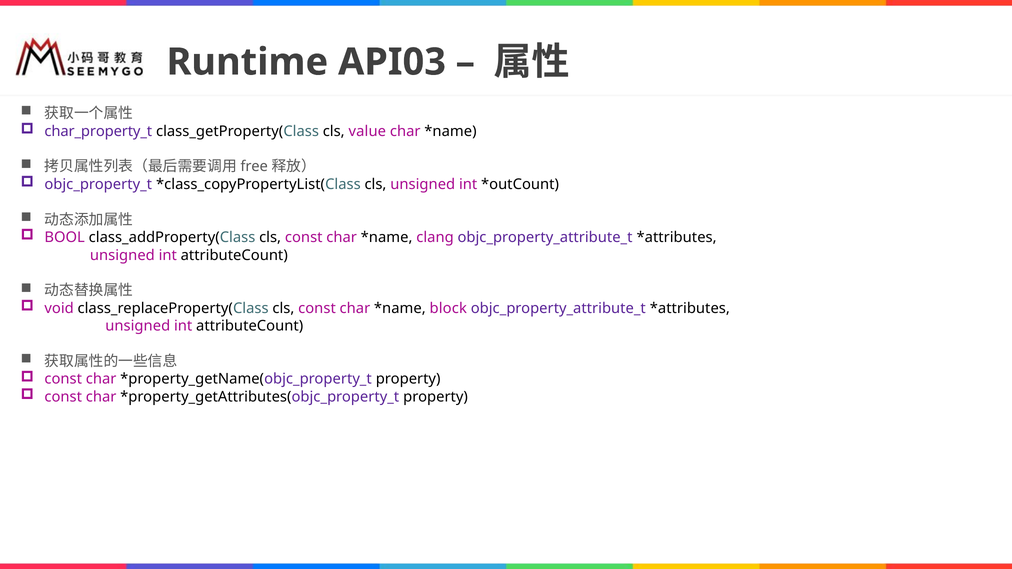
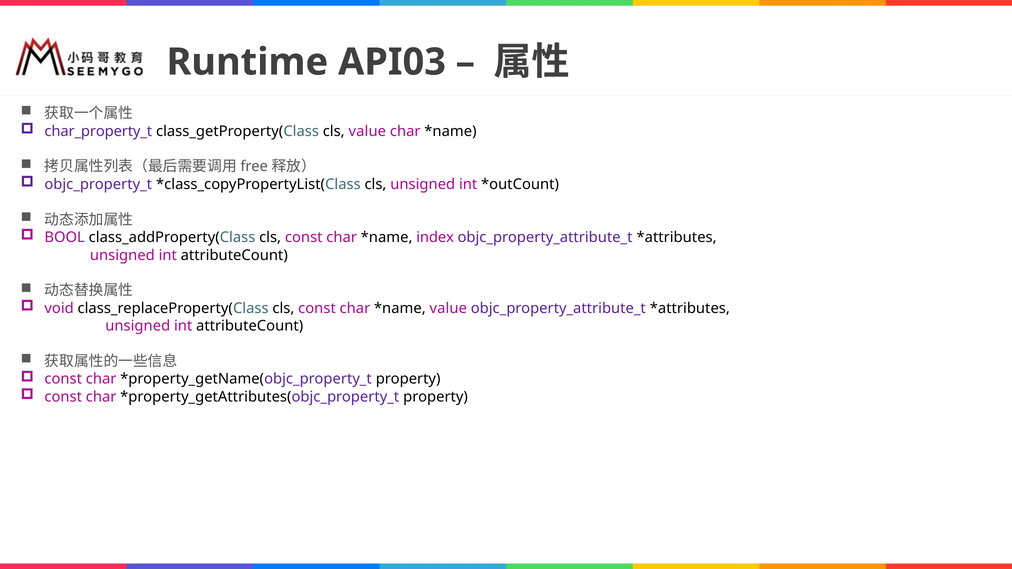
clang: clang -> index
block at (448, 308): block -> value
